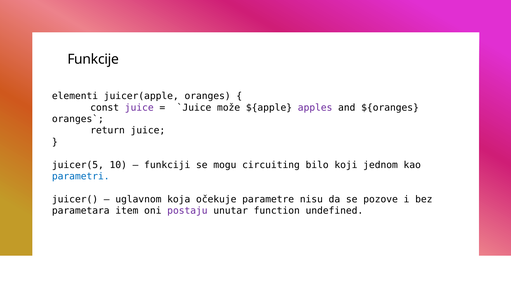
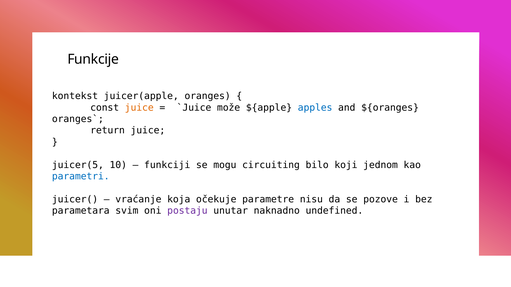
elementi: elementi -> kontekst
juice at (139, 108) colour: purple -> orange
apples colour: purple -> blue
uglavnom: uglavnom -> vraćanje
item: item -> svim
function: function -> naknadno
